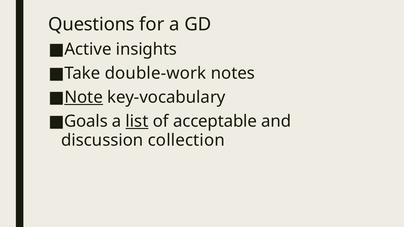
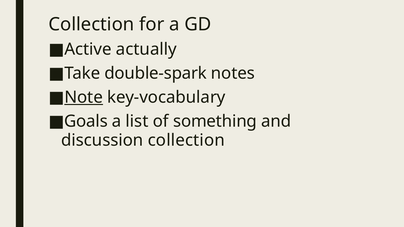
Questions at (92, 25): Questions -> Collection
insights: insights -> actually
double-work: double-work -> double-spark
list underline: present -> none
acceptable: acceptable -> something
